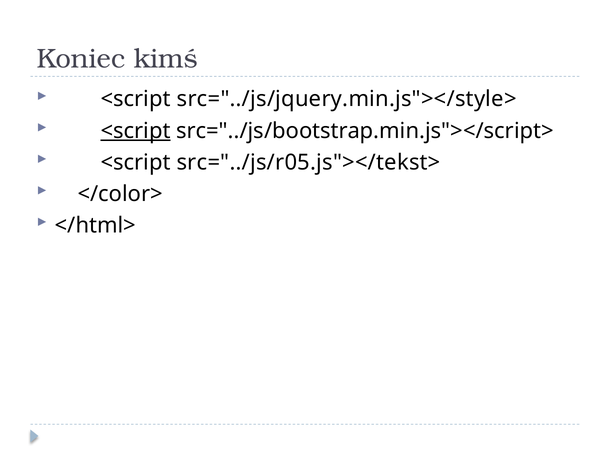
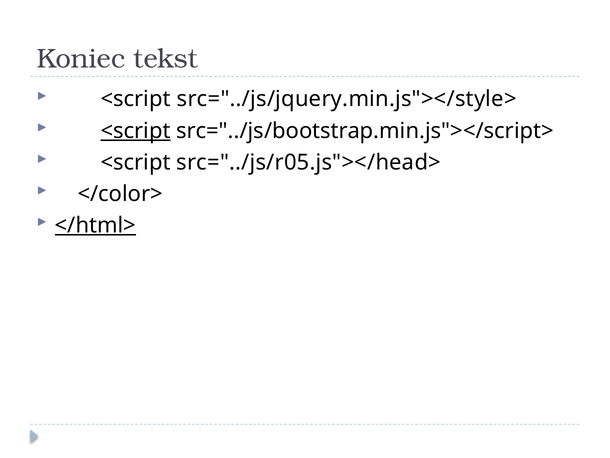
kimś: kimś -> tekst
src="../js/r05.js"></tekst>: src="../js/r05.js"></tekst> -> src="../js/r05.js"></head>
</html> underline: none -> present
